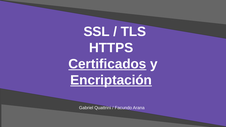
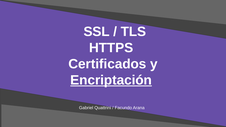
Certificados underline: present -> none
